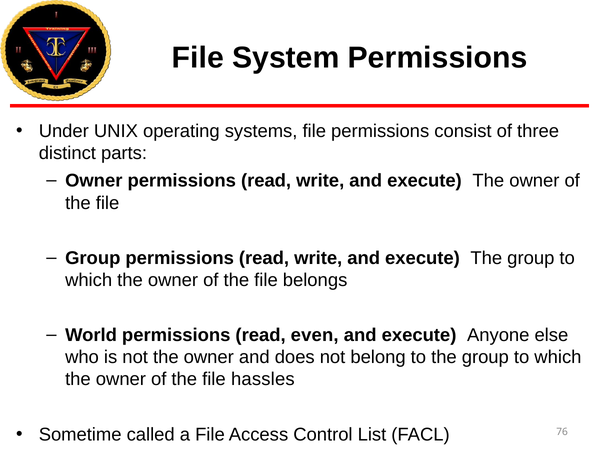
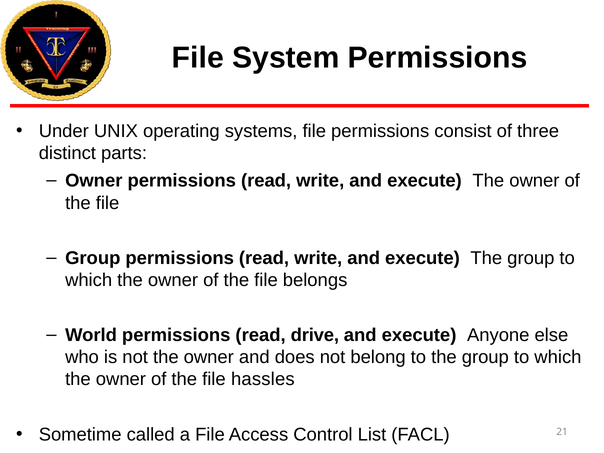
even: even -> drive
76: 76 -> 21
